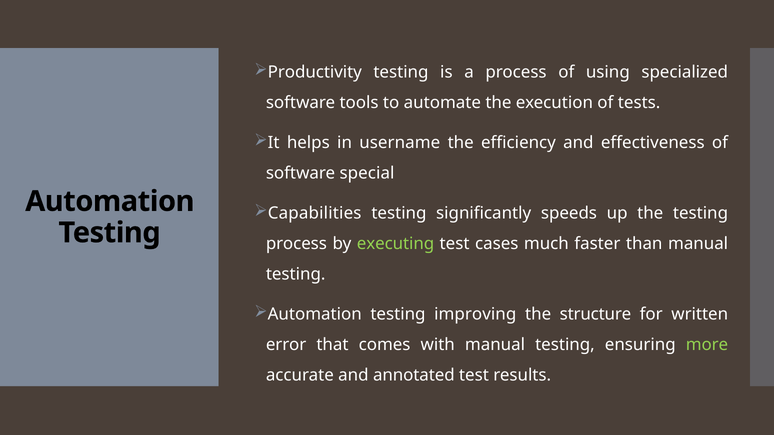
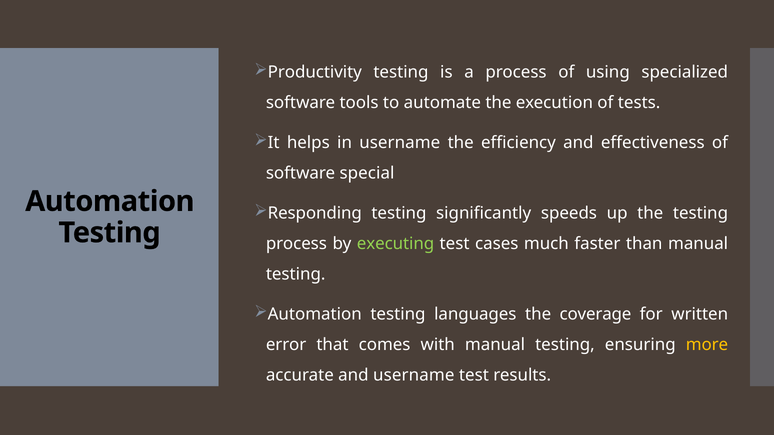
Capabilities: Capabilities -> Responding
improving: improving -> languages
structure: structure -> coverage
more colour: light green -> yellow
and annotated: annotated -> username
